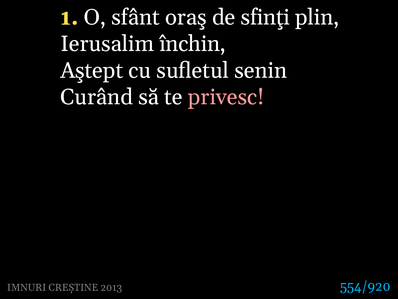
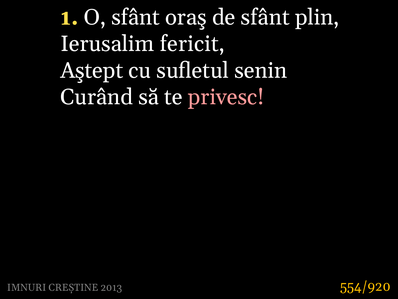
de sfinţi: sfinţi -> sfânt
închin: închin -> fericit
554/920 colour: light blue -> yellow
